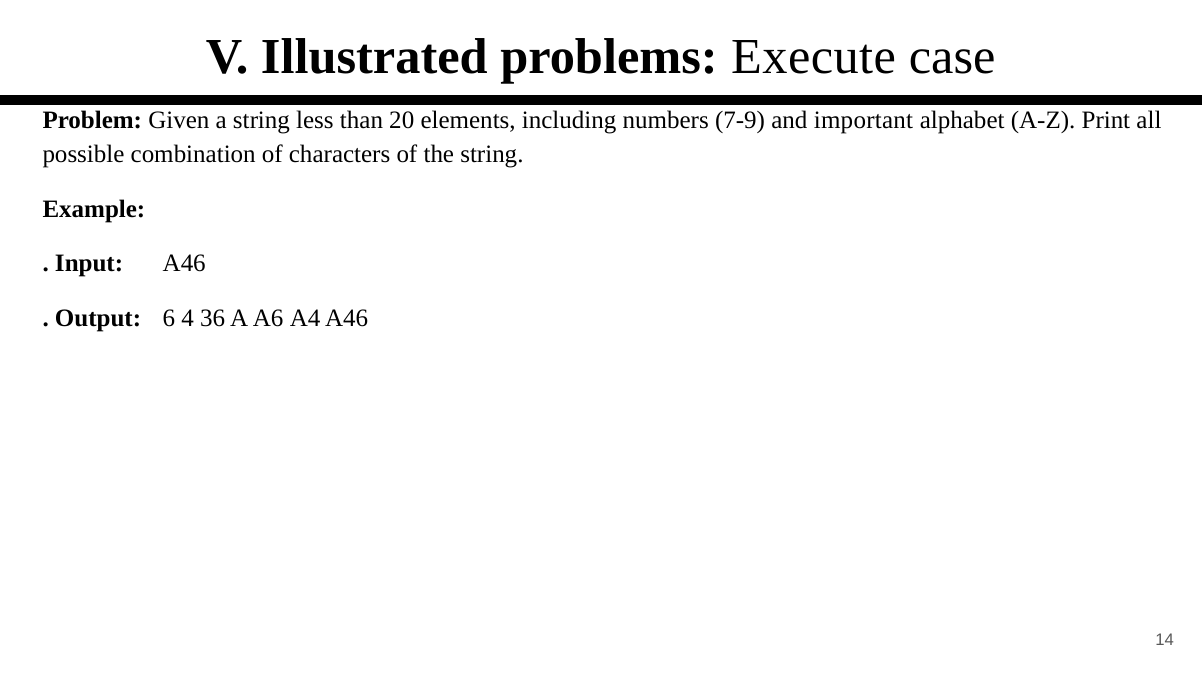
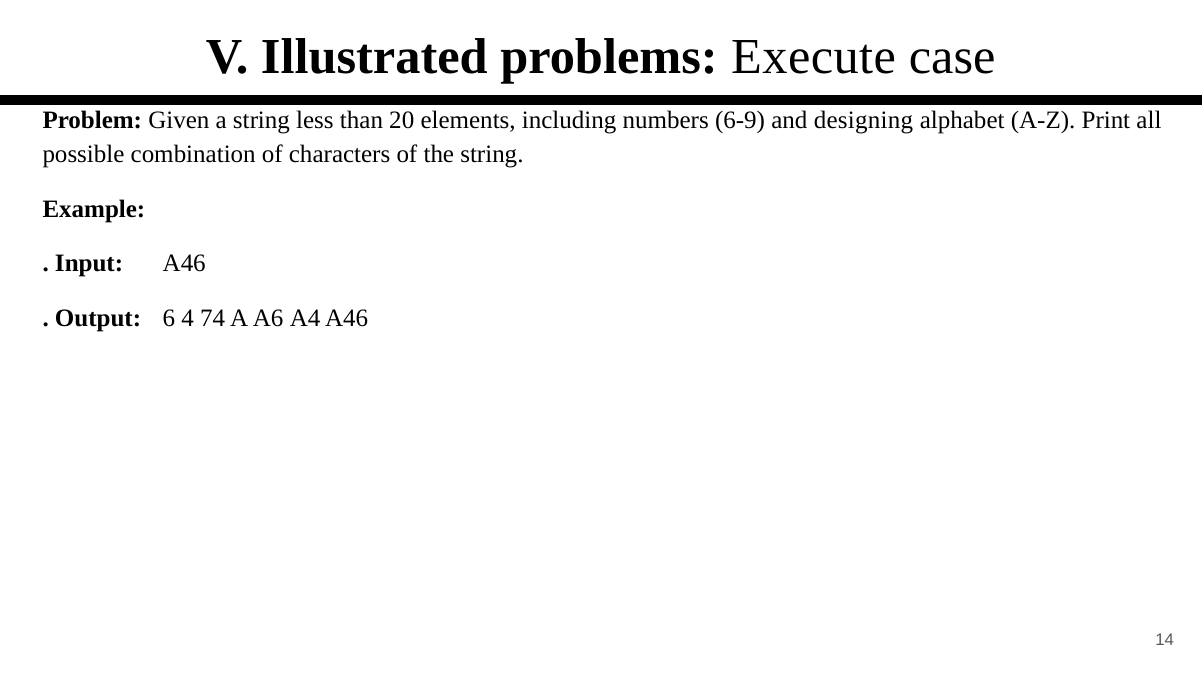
7-9: 7-9 -> 6-9
important: important -> designing
36: 36 -> 74
